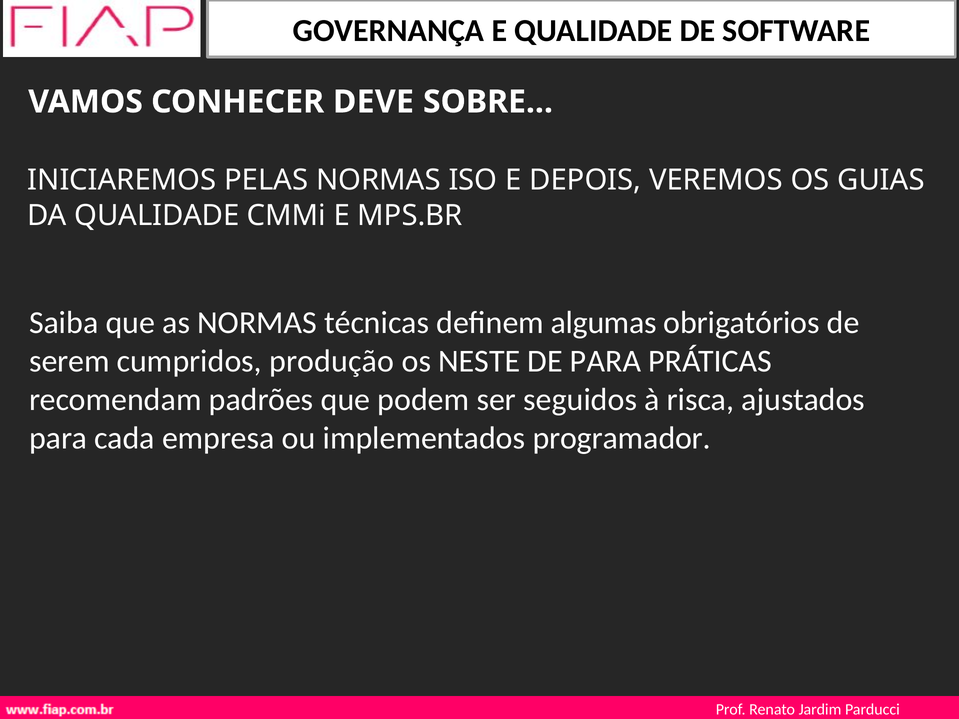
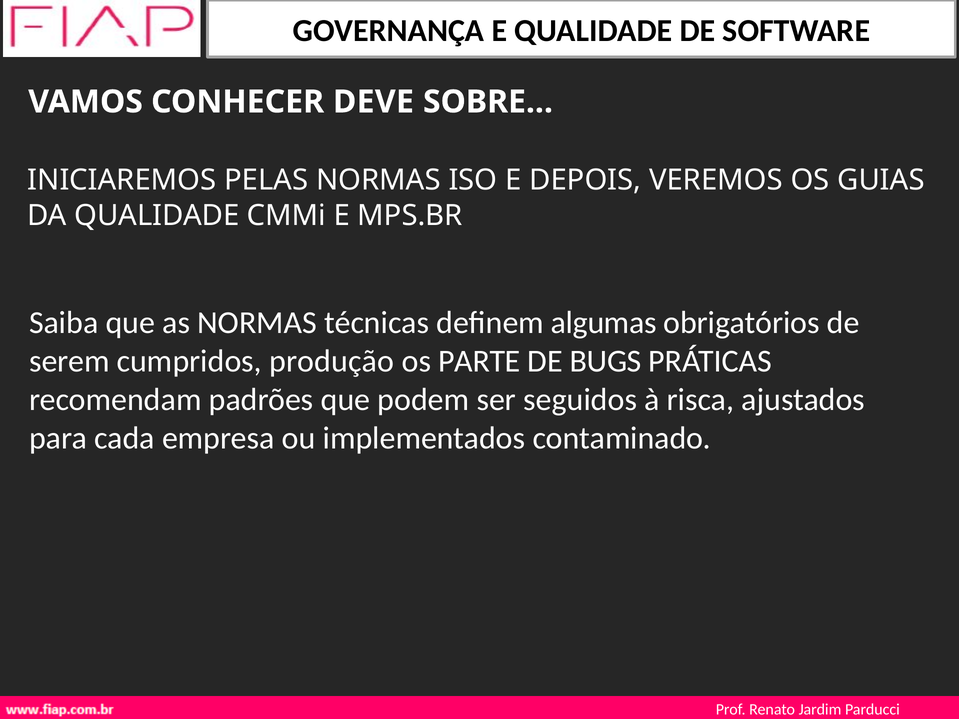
NESTE: NESTE -> PARTE
DE PARA: PARA -> BUGS
programador: programador -> contaminado
